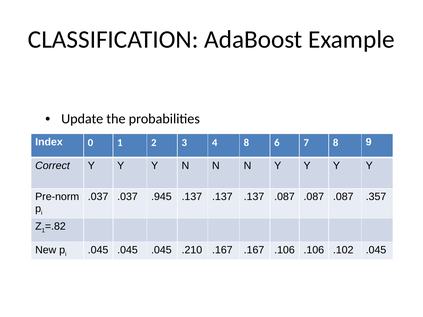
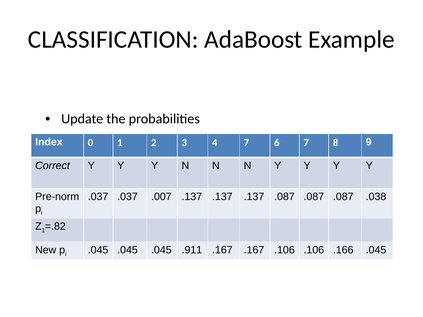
4 8: 8 -> 7
.945: .945 -> .007
.357: .357 -> .038
.210: .210 -> .911
.102: .102 -> .166
